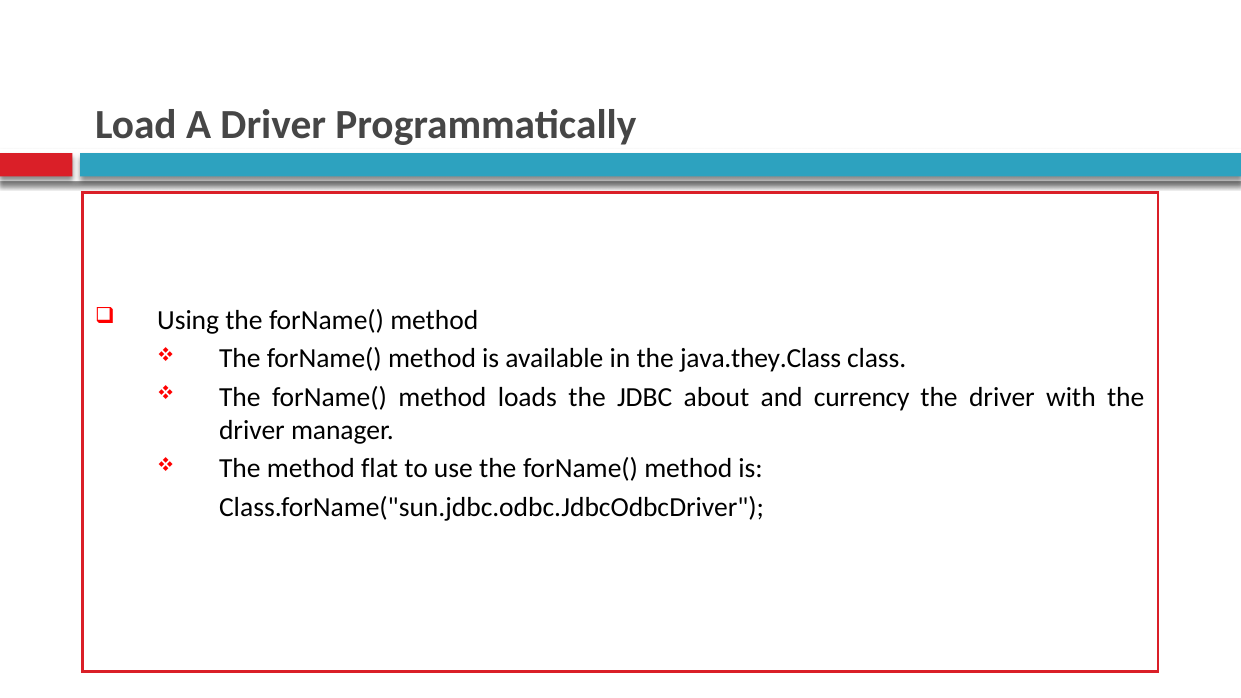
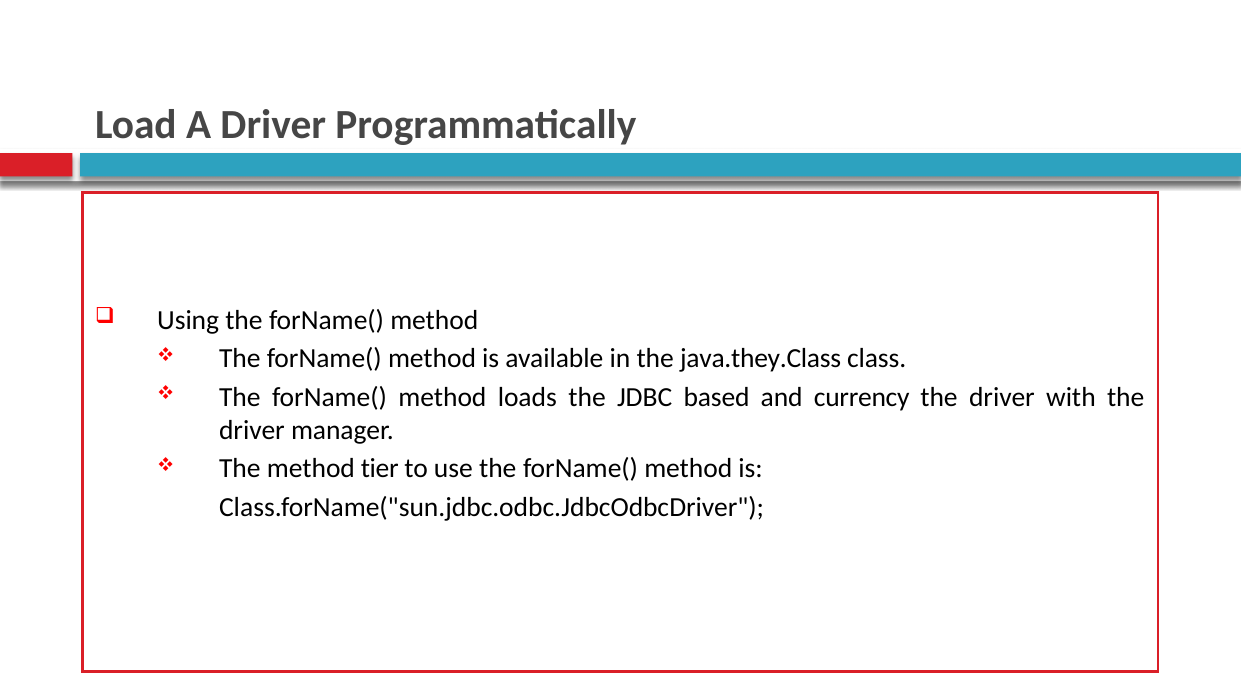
about: about -> based
flat: flat -> tier
